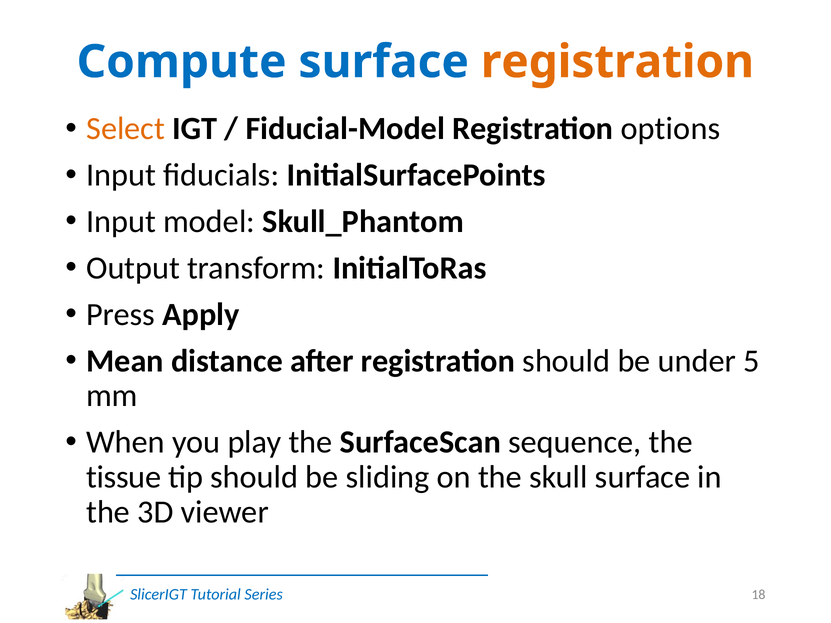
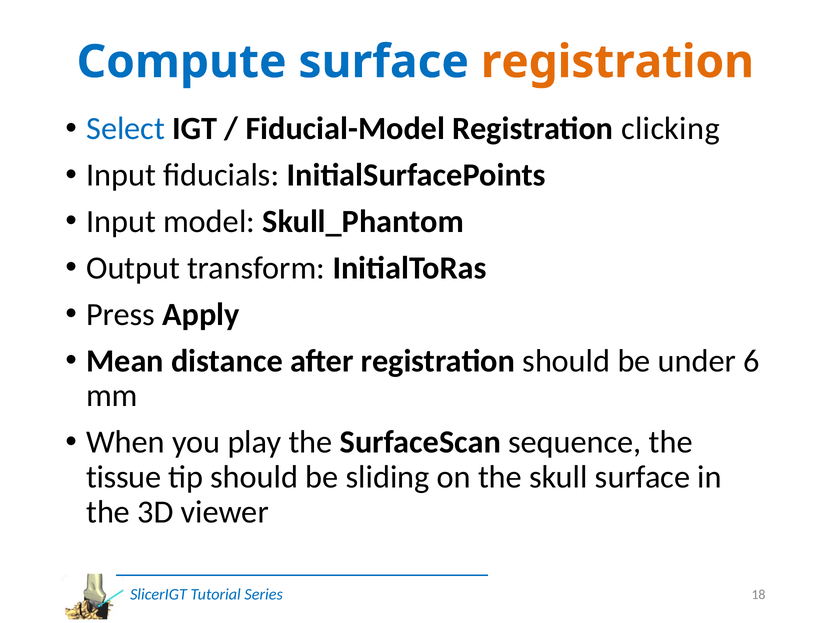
Select colour: orange -> blue
options: options -> clicking
5: 5 -> 6
